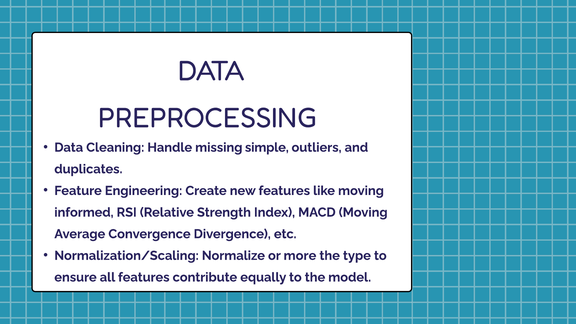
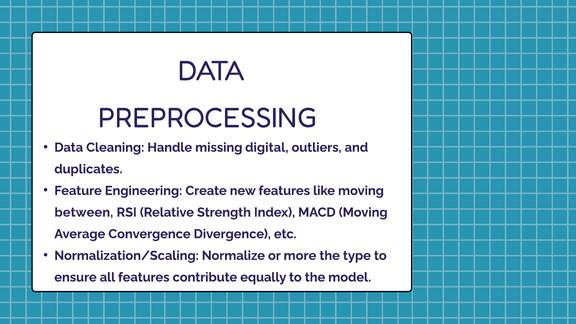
simple: simple -> digital
informed: informed -> between
